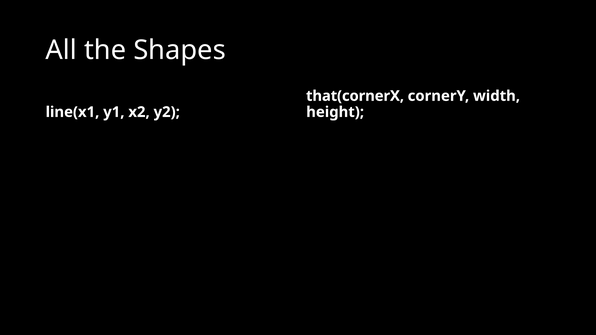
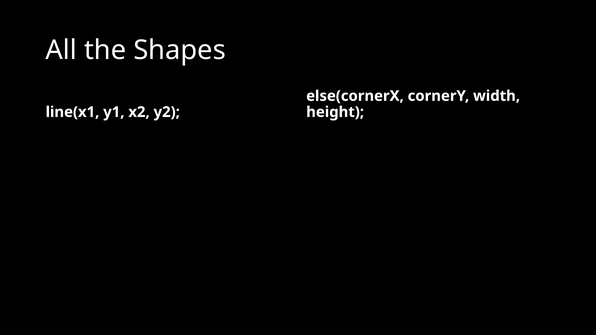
that(cornerX: that(cornerX -> else(cornerX
